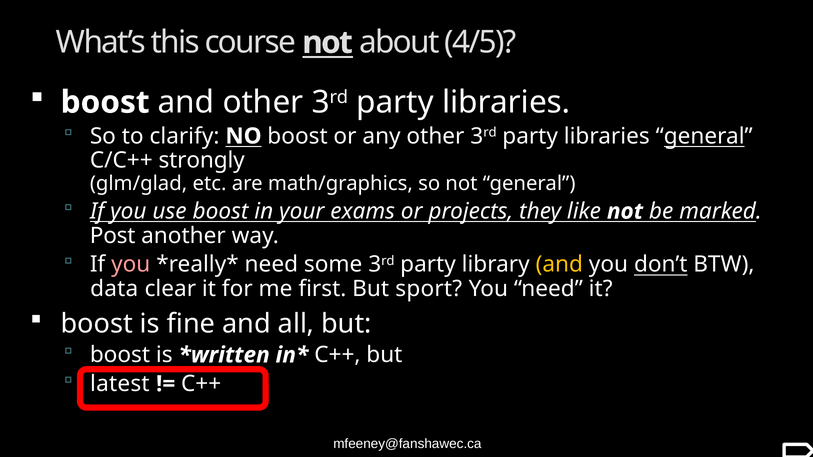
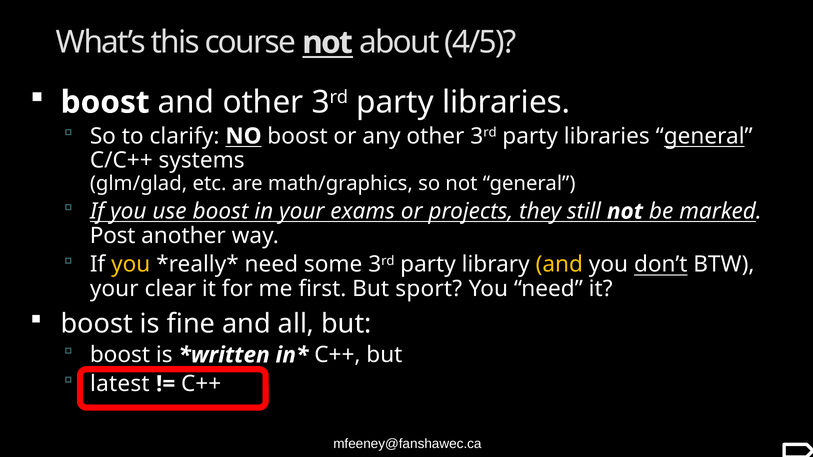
strongly: strongly -> systems
like: like -> still
you at (131, 265) colour: pink -> yellow
data at (114, 289): data -> your
